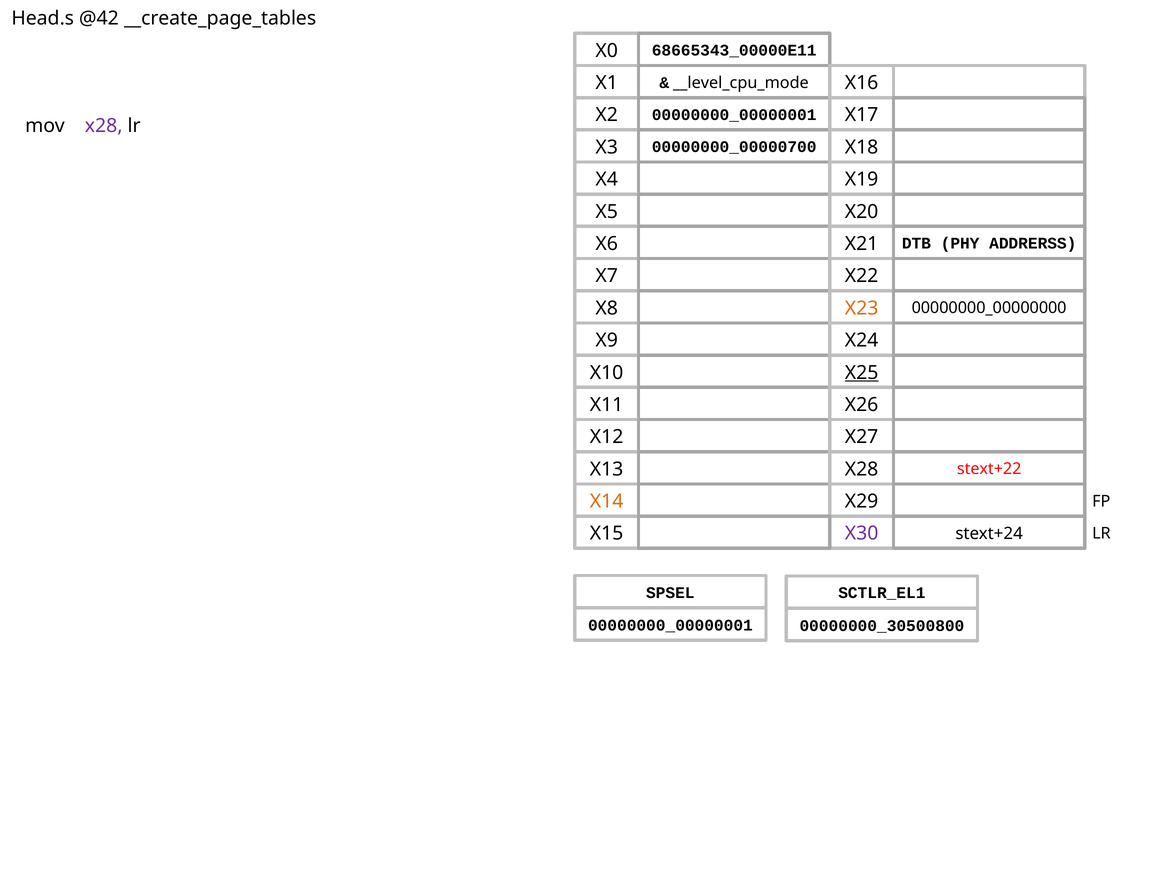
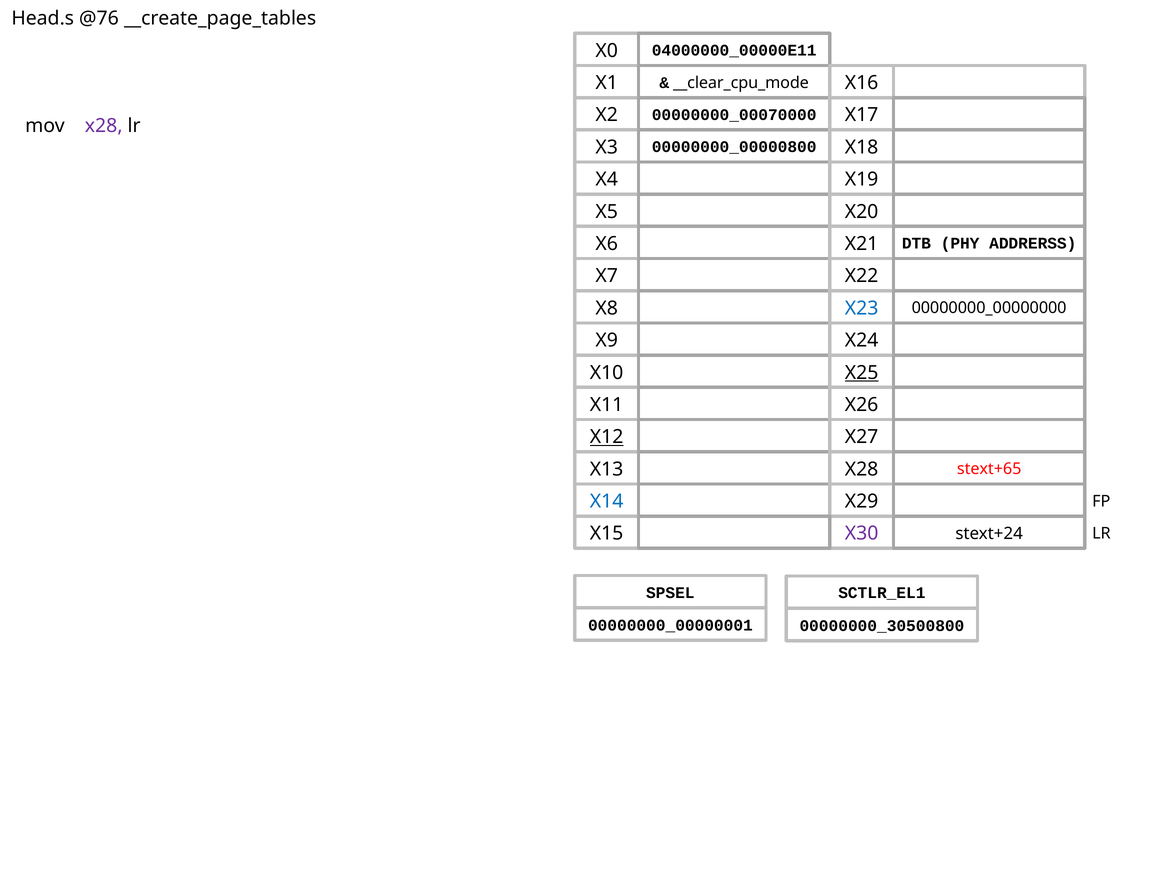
@42: @42 -> @76
68665343_00000E11: 68665343_00000E11 -> 04000000_00000E11
__level_cpu_mode: __level_cpu_mode -> __clear_cpu_mode
X2 00000000_00000001: 00000000_00000001 -> 00000000_00070000
00000000_00000700: 00000000_00000700 -> 00000000_00000800
X23 colour: orange -> blue
X12 underline: none -> present
stext+22: stext+22 -> stext+65
X14 colour: orange -> blue
